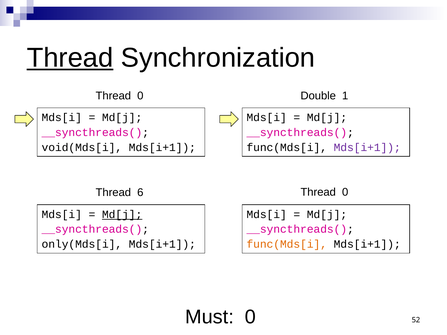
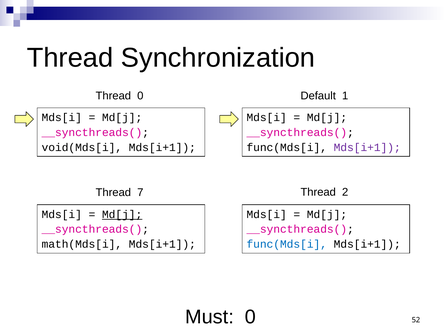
Thread at (70, 58) underline: present -> none
Double: Double -> Default
6: 6 -> 7
0 at (345, 192): 0 -> 2
only(Mds[i: only(Mds[i -> math(Mds[i
func(Mds[i at (287, 244) colour: orange -> blue
